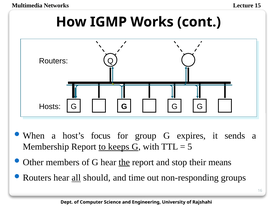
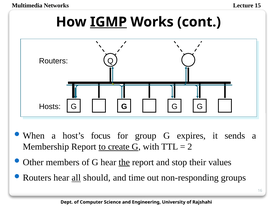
IGMP underline: none -> present
keeps: keeps -> create
5: 5 -> 2
means: means -> values
